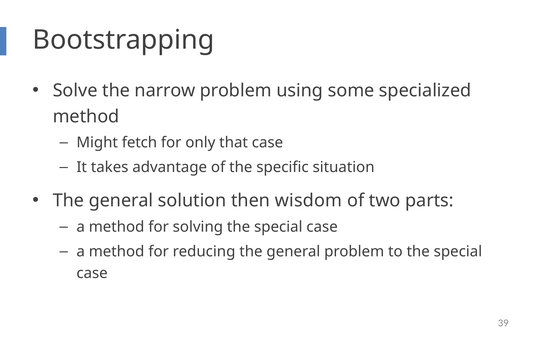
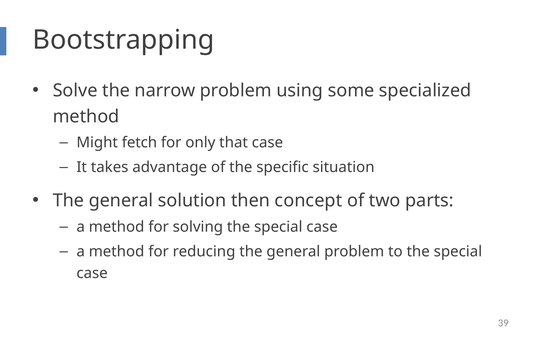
wisdom: wisdom -> concept
